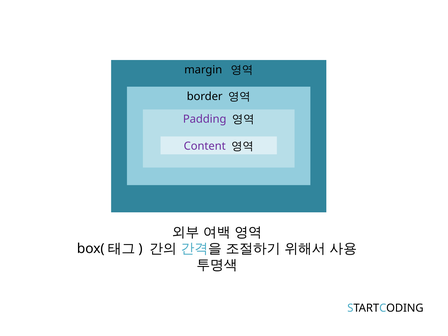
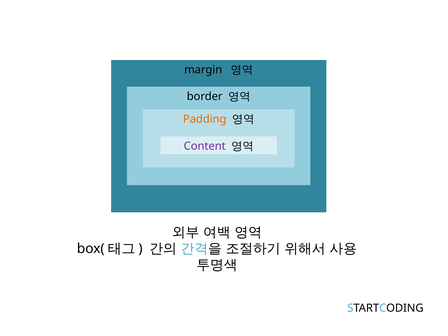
Padding colour: purple -> orange
